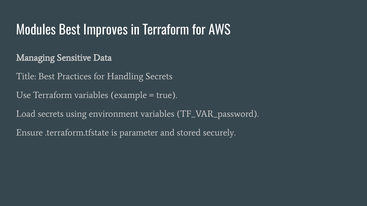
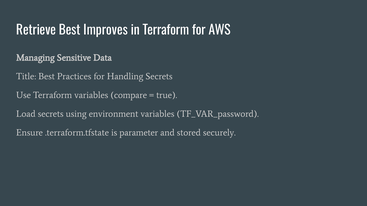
Modules: Modules -> Retrieve
example: example -> compare
